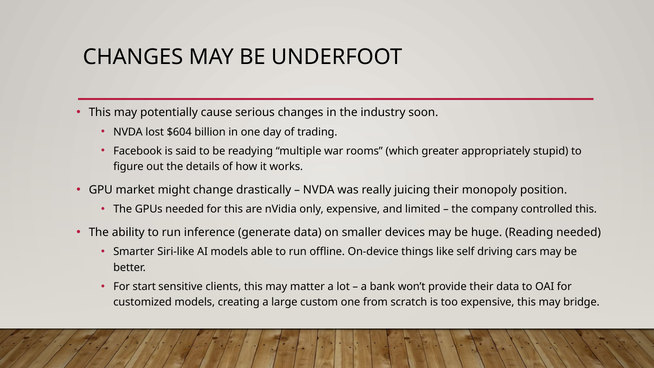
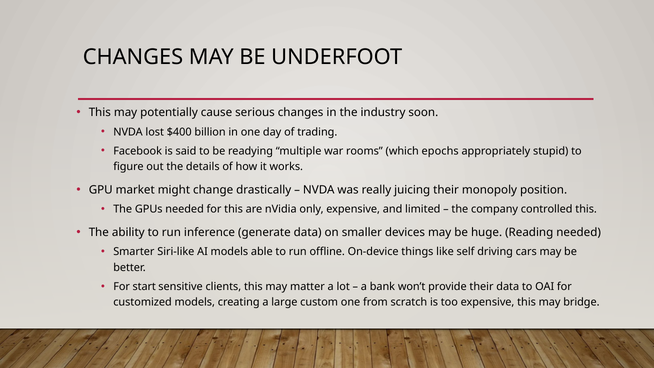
$604: $604 -> $400
greater: greater -> epochs
